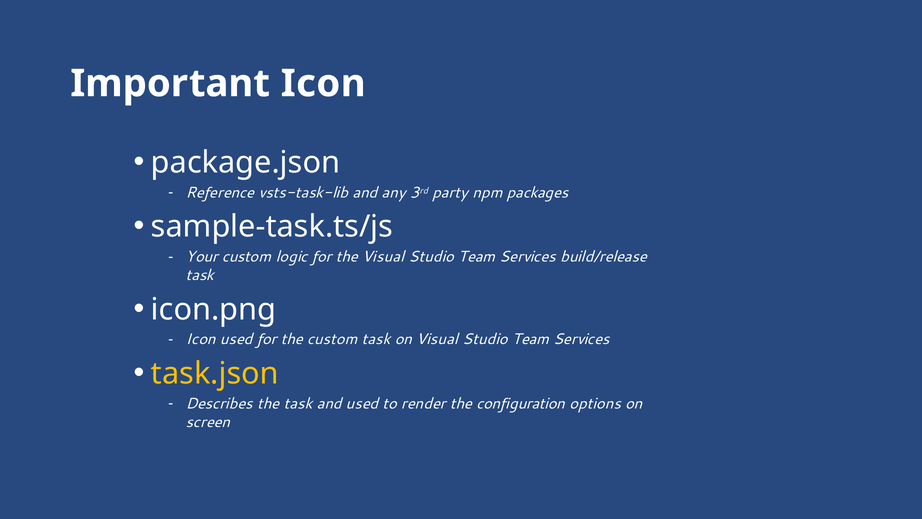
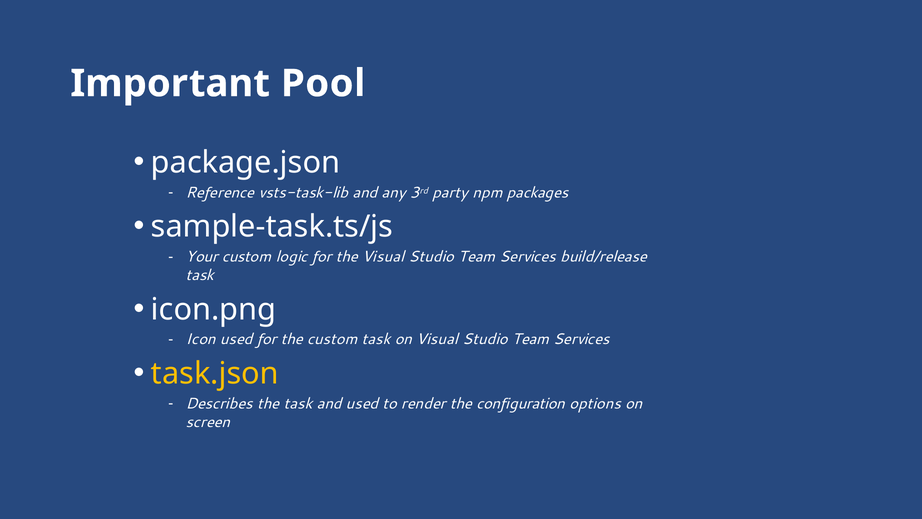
Important Icon: Icon -> Pool
